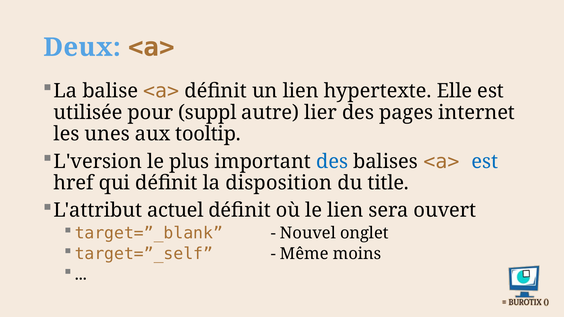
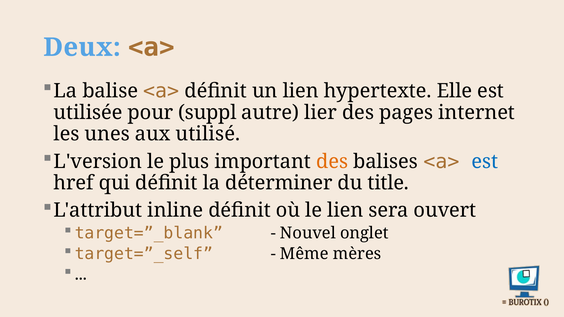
tooltip: tooltip -> utilisé
des at (332, 162) colour: blue -> orange
disposition: disposition -> déterminer
actuel: actuel -> inline
moins: moins -> mères
